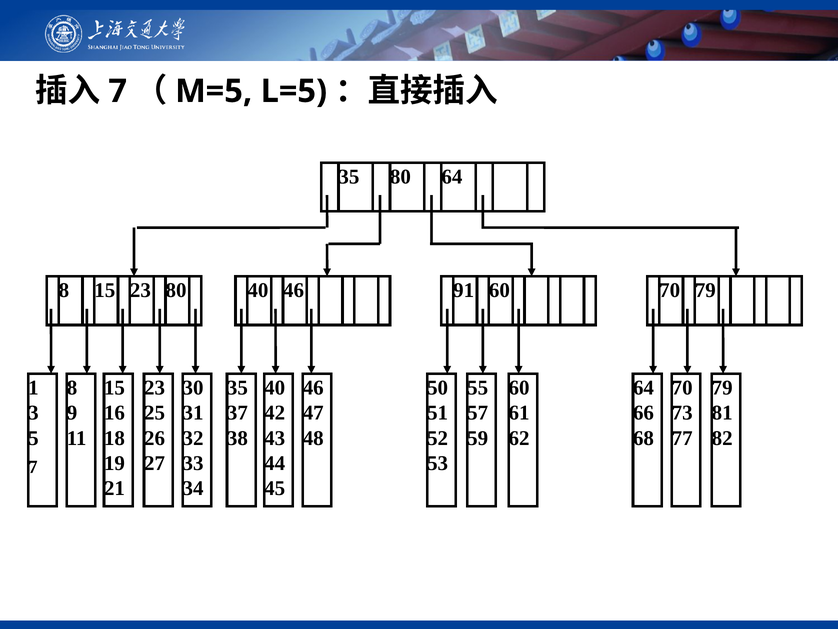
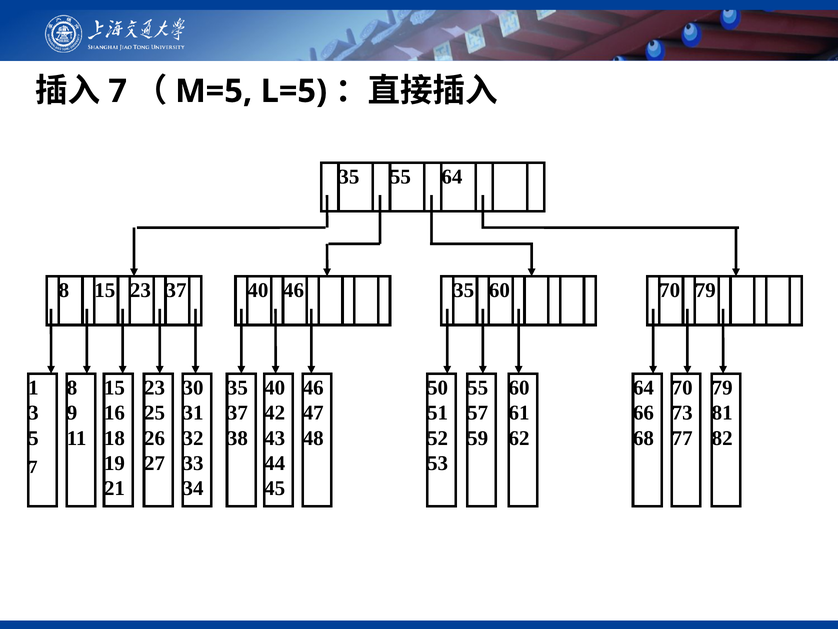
35 80: 80 -> 55
23 80: 80 -> 37
46 91: 91 -> 35
